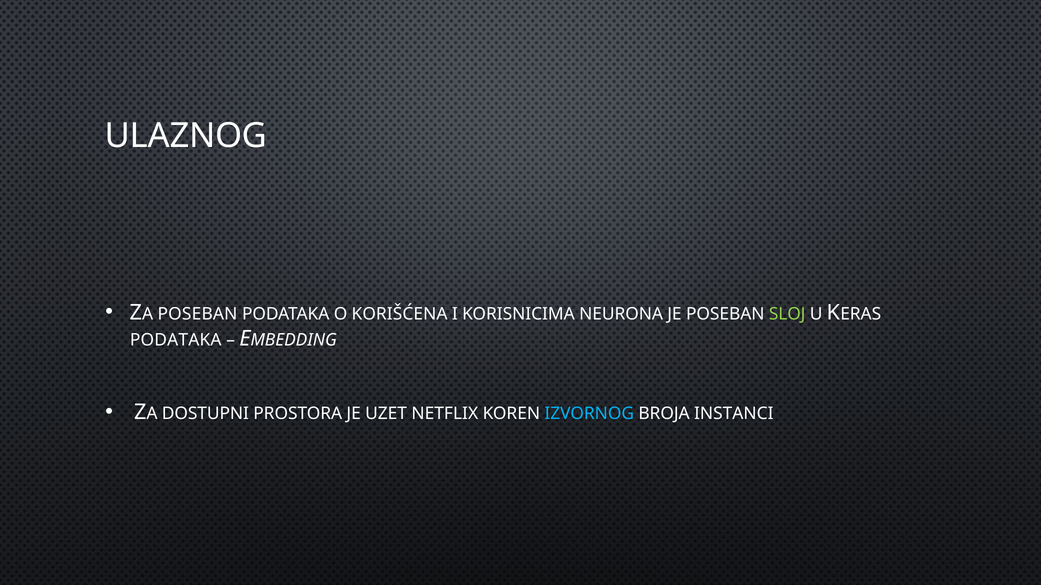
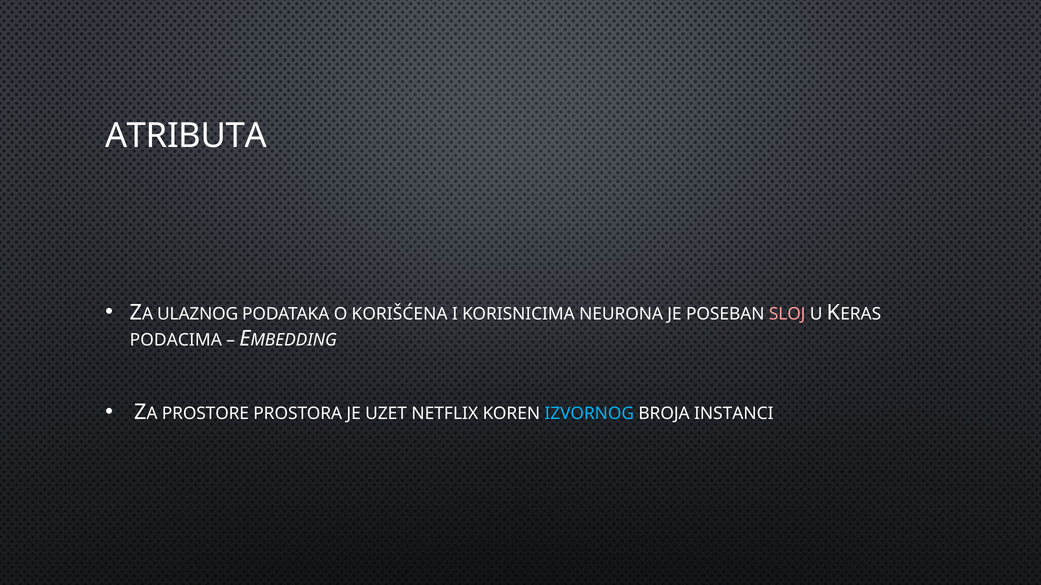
ULAZNOG: ULAZNOG -> ATRIBUTA
POSEBAN at (197, 314): POSEBAN -> ULAZNOG
SLOJ colour: light green -> pink
PODATAKA at (176, 340): PODATAKA -> PODACIMA
DOSTUPNI: DOSTUPNI -> PROSTORE
